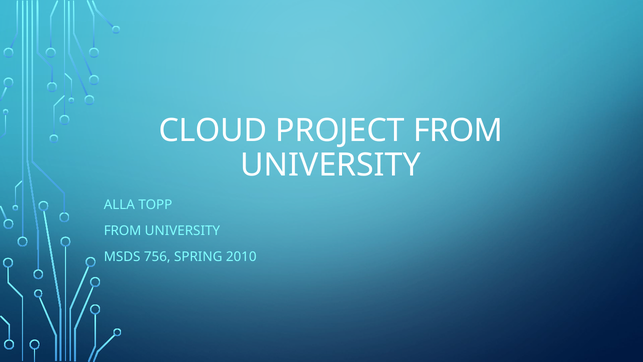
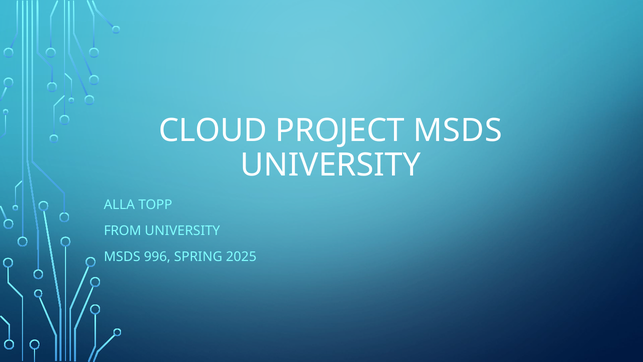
PROJECT FROM: FROM -> MSDS
756: 756 -> 996
2010: 2010 -> 2025
